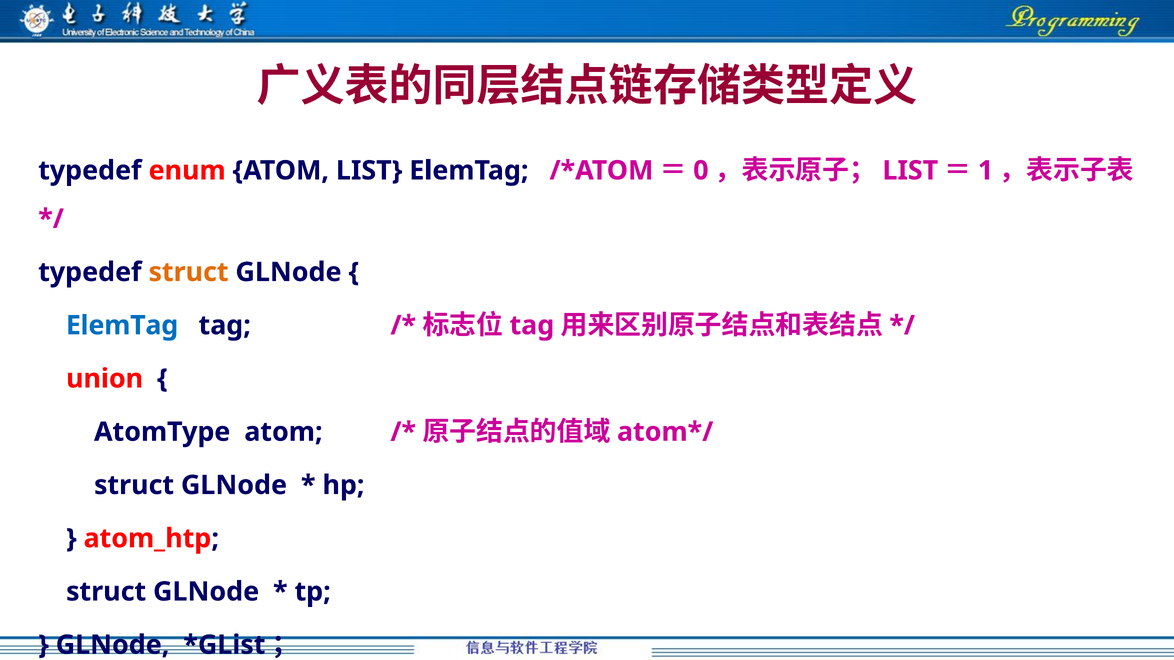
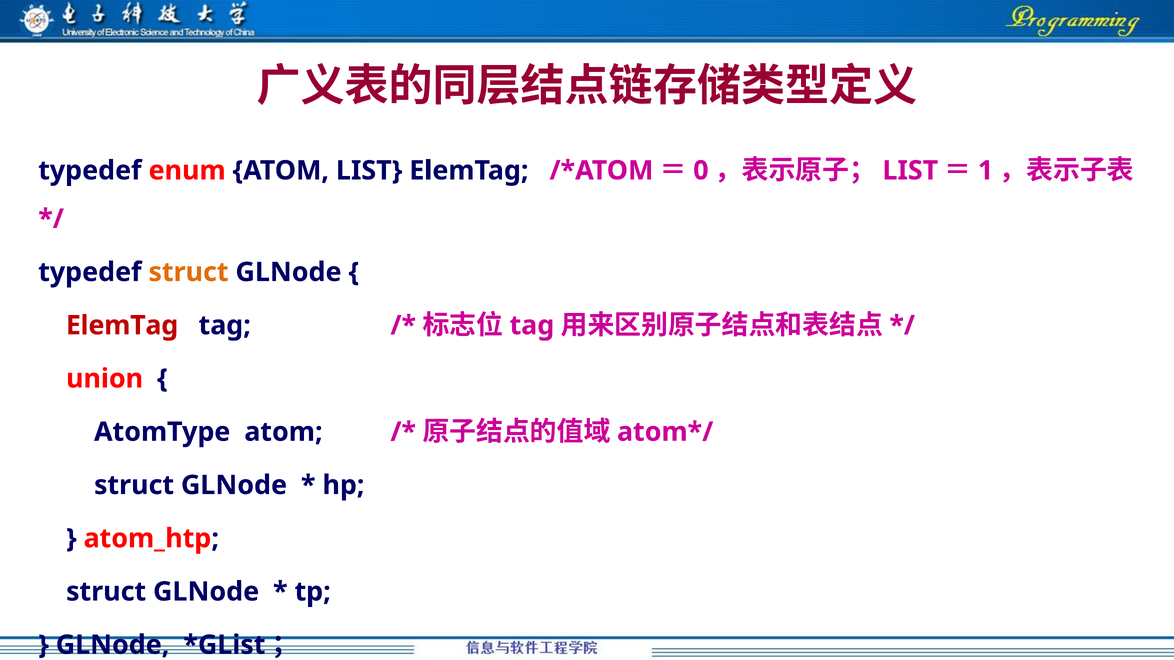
ElemTag at (122, 326) colour: blue -> red
